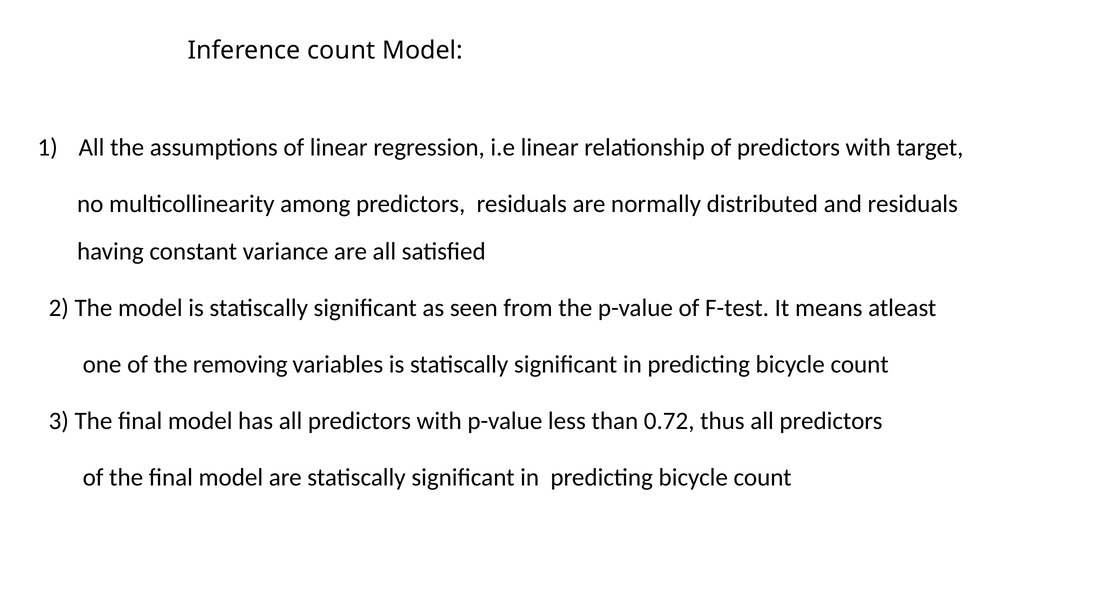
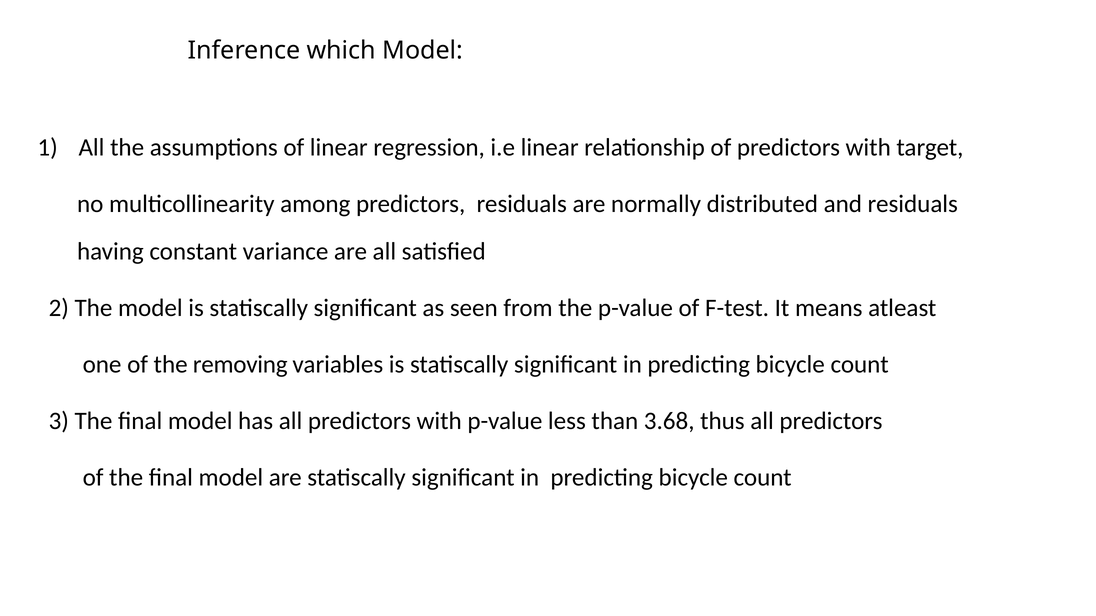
Inference count: count -> which
0.72: 0.72 -> 3.68
